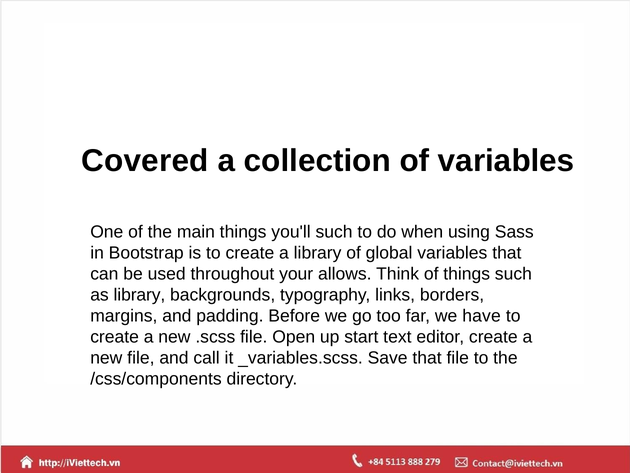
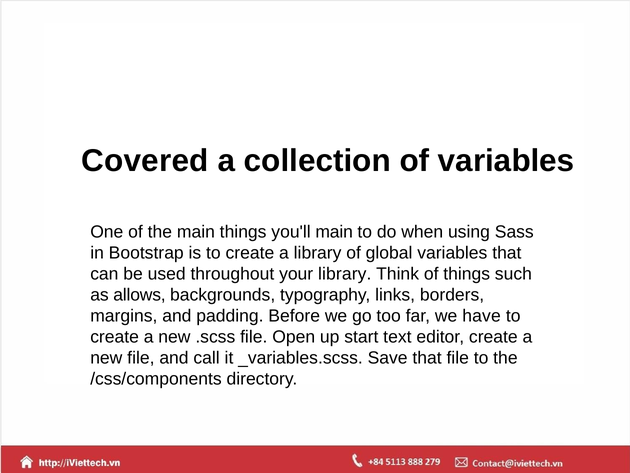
you'll such: such -> main
your allows: allows -> library
as library: library -> allows
